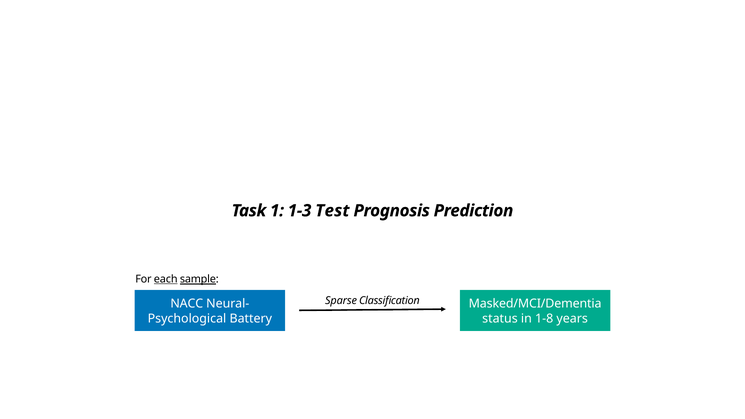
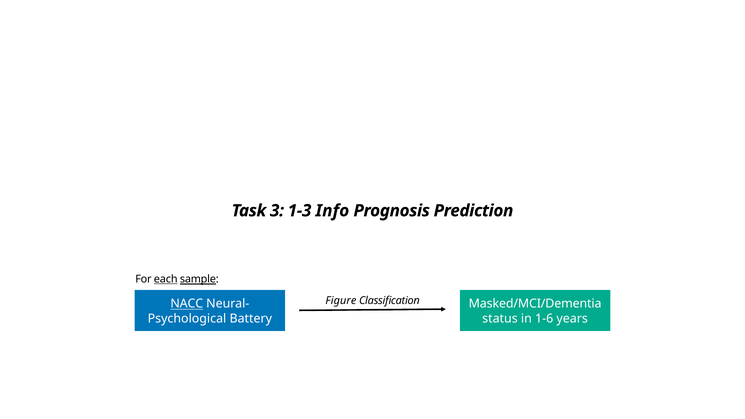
1: 1 -> 3
Test: Test -> Info
Sparse: Sparse -> Figure
NACC underline: none -> present
1-8: 1-8 -> 1-6
